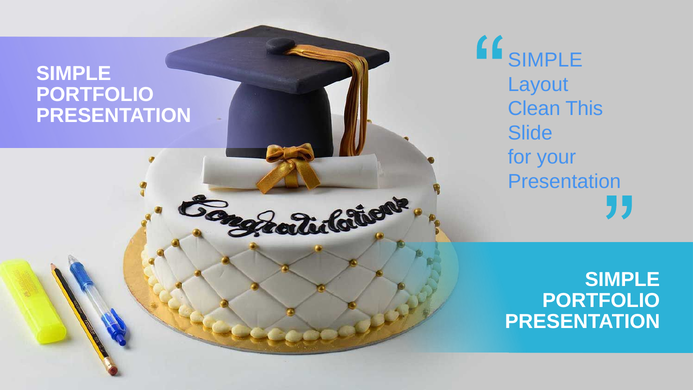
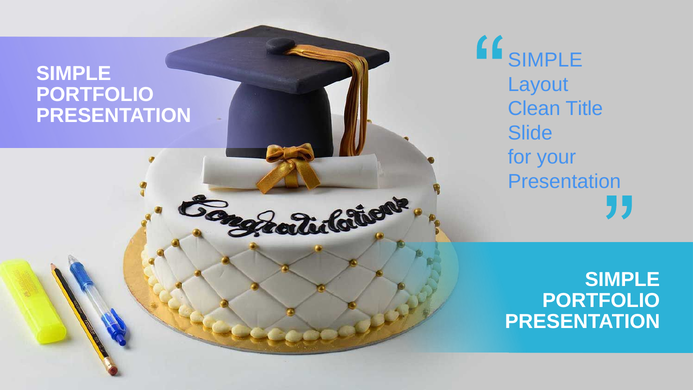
This: This -> Title
